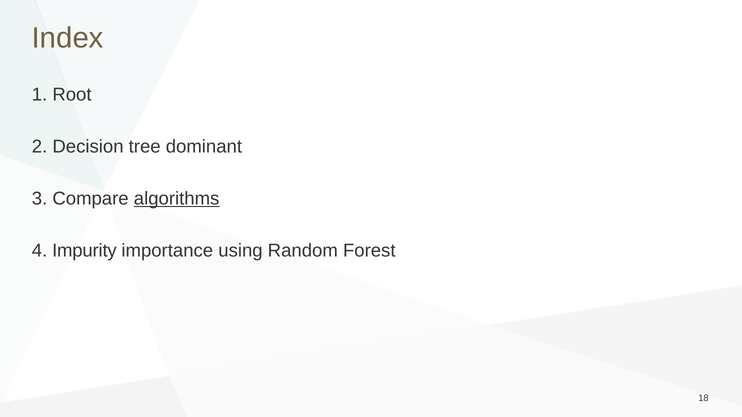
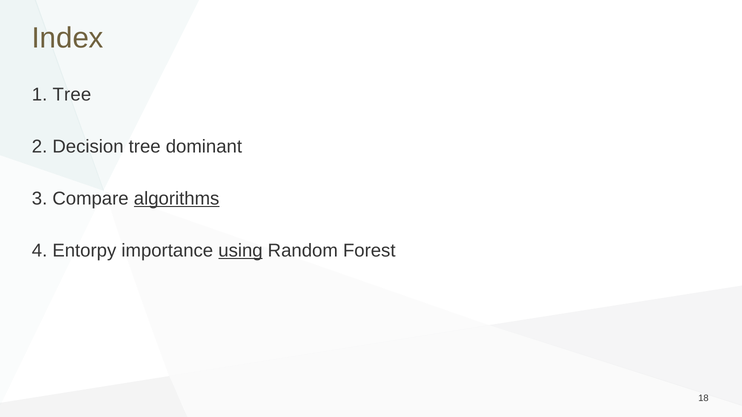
1 Root: Root -> Tree
Impurity: Impurity -> Entorpy
using underline: none -> present
